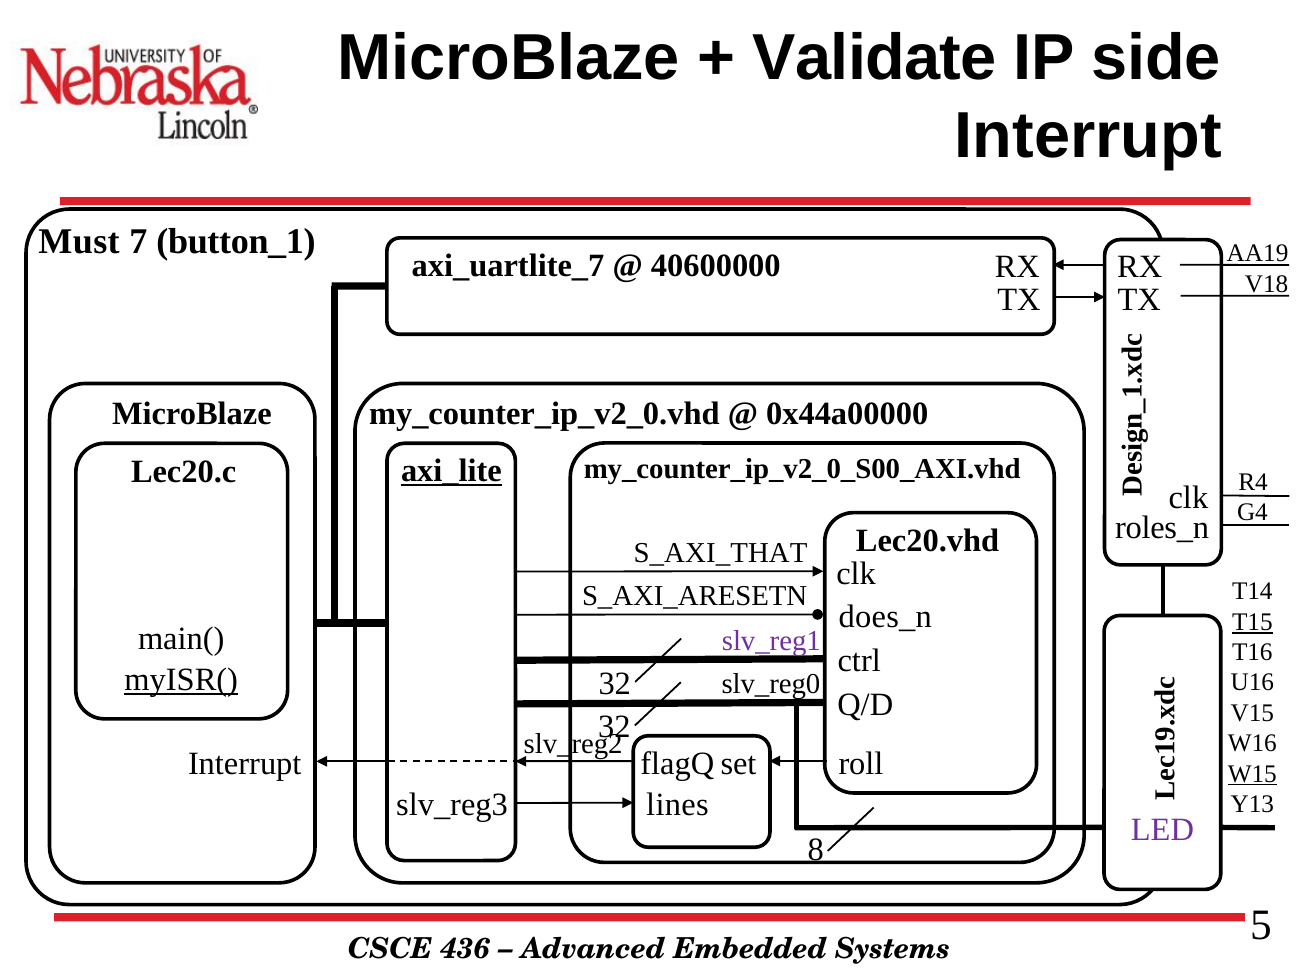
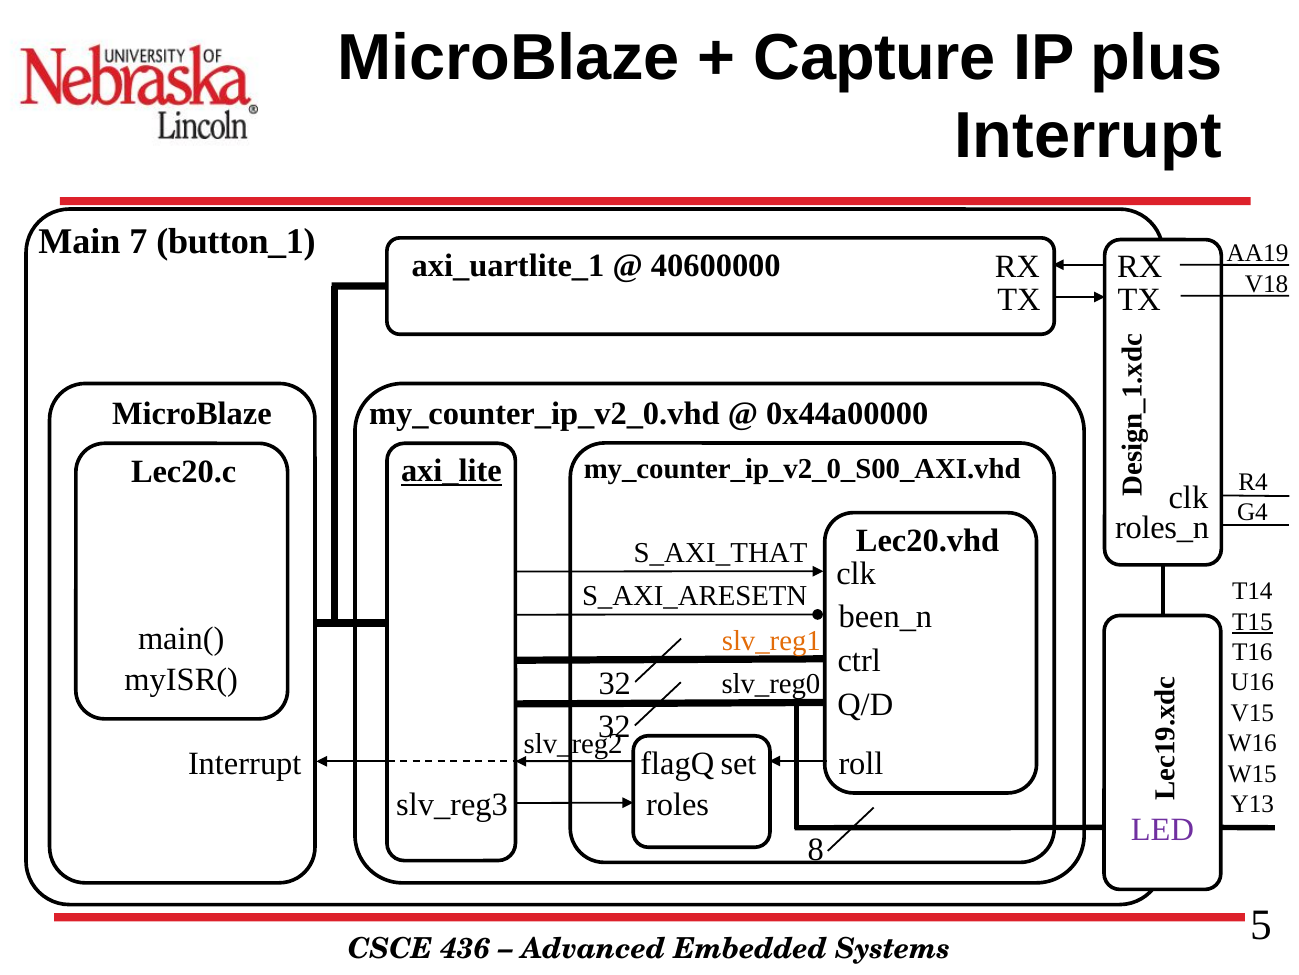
Validate: Validate -> Capture
side: side -> plus
Must: Must -> Main
axi_uartlite_7: axi_uartlite_7 -> axi_uartlite_1
does_n: does_n -> been_n
slv_reg1 colour: purple -> orange
myISR( underline: present -> none
W15 underline: present -> none
lines: lines -> roles
